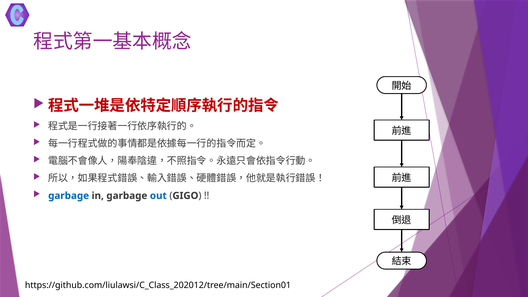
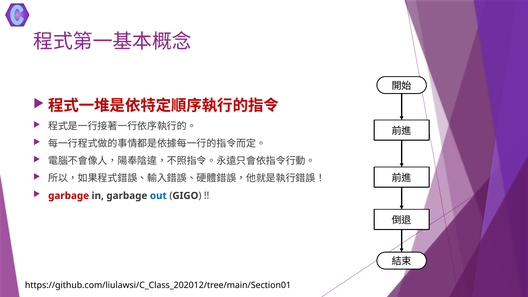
garbage at (69, 196) colour: blue -> red
